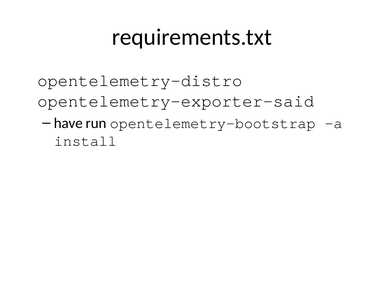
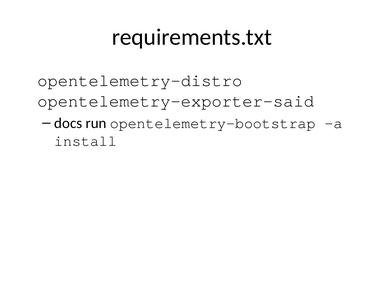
have: have -> docs
